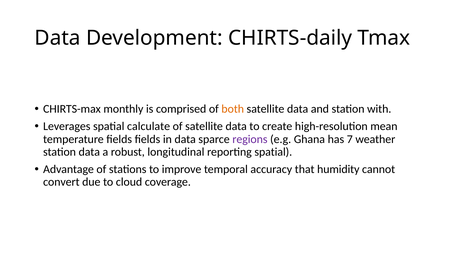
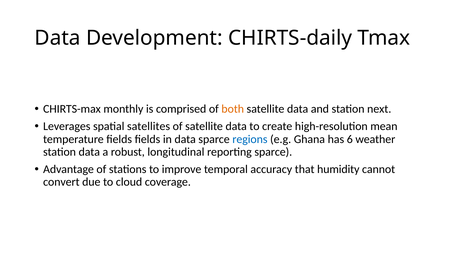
with: with -> next
calculate: calculate -> satellites
regions colour: purple -> blue
7: 7 -> 6
reporting spatial: spatial -> sparce
